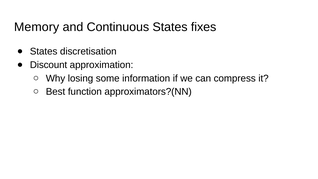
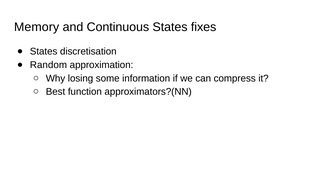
Discount: Discount -> Random
